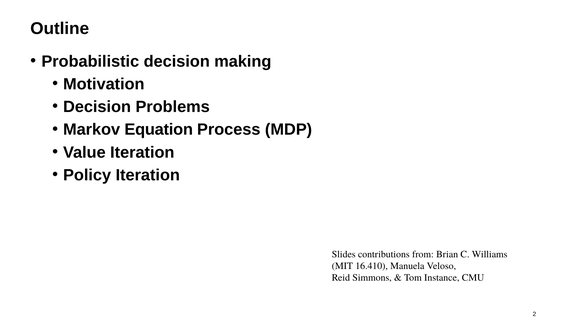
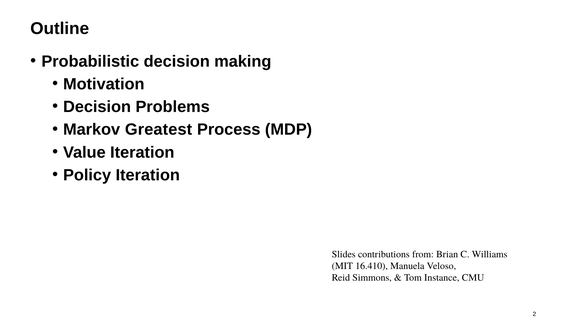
Equation: Equation -> Greatest
